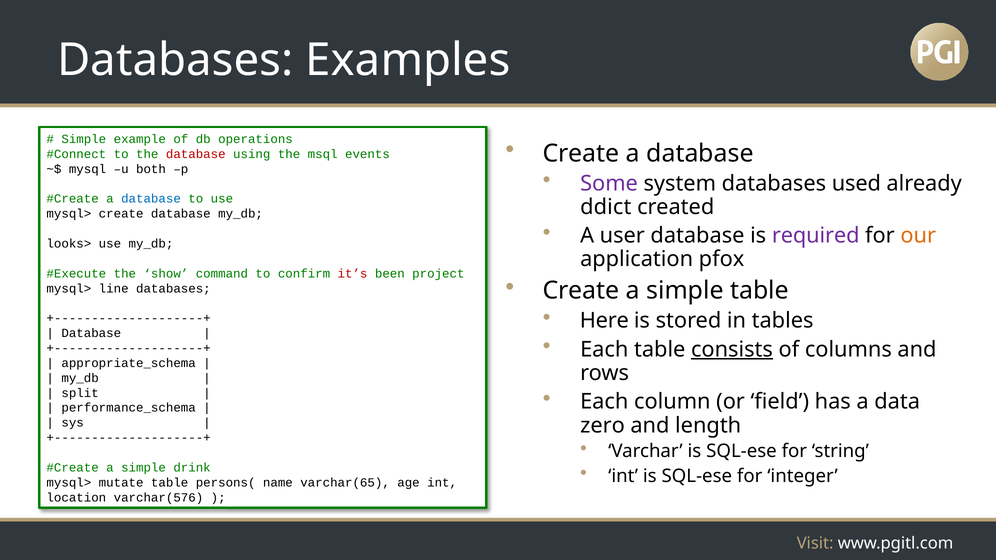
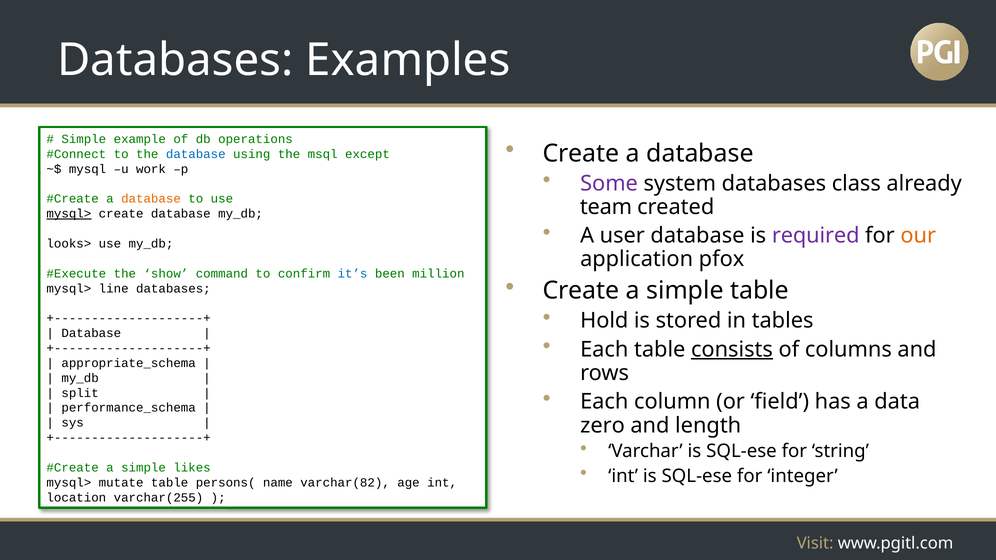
database at (196, 154) colour: red -> blue
events: events -> except
both: both -> work
used: used -> class
database at (151, 199) colour: blue -> orange
ddict: ddict -> team
mysql> at (69, 214) underline: none -> present
it’s colour: red -> blue
project: project -> million
Here: Here -> Hold
drink: drink -> likes
varchar(65: varchar(65 -> varchar(82
varchar(576: varchar(576 -> varchar(255
